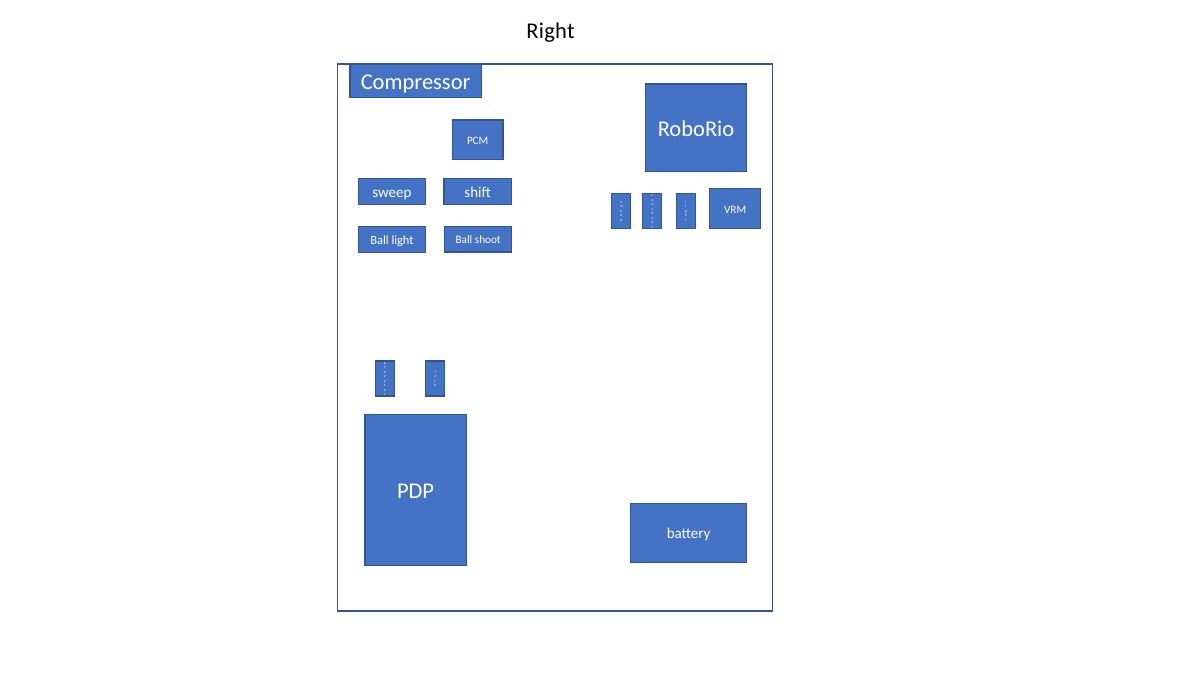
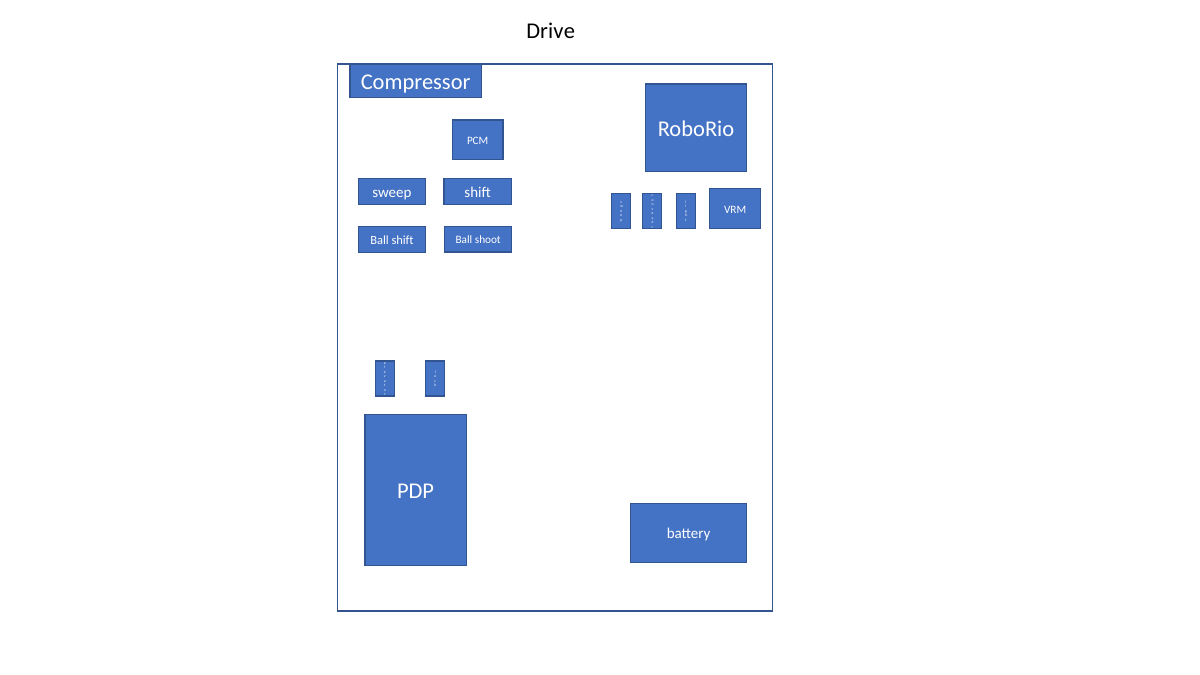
Right: Right -> Drive
Ball light: light -> shift
